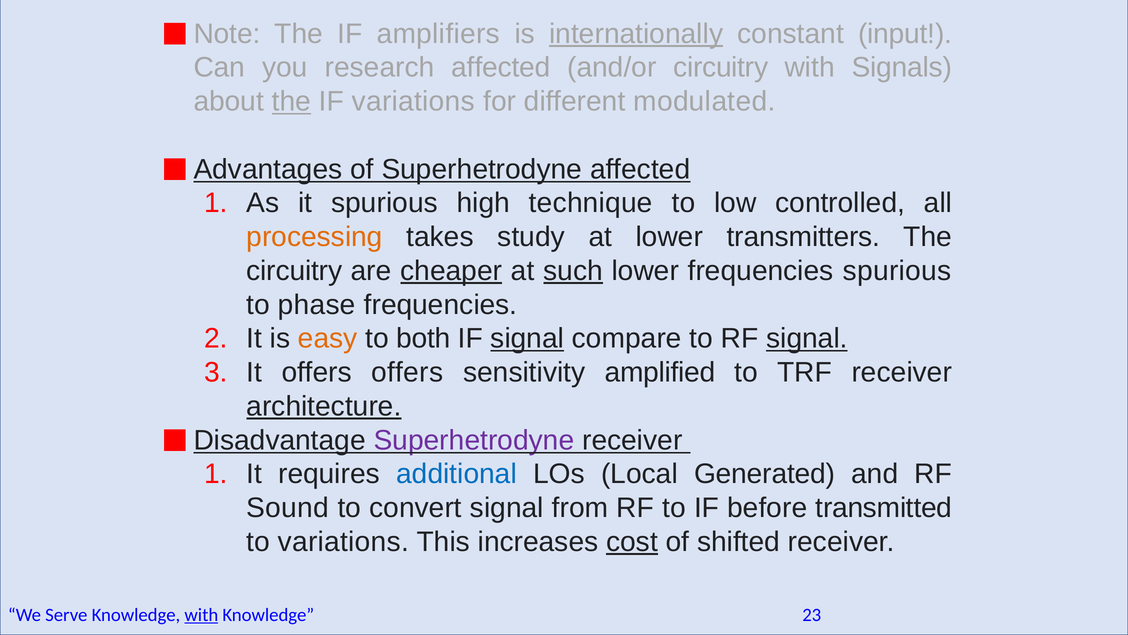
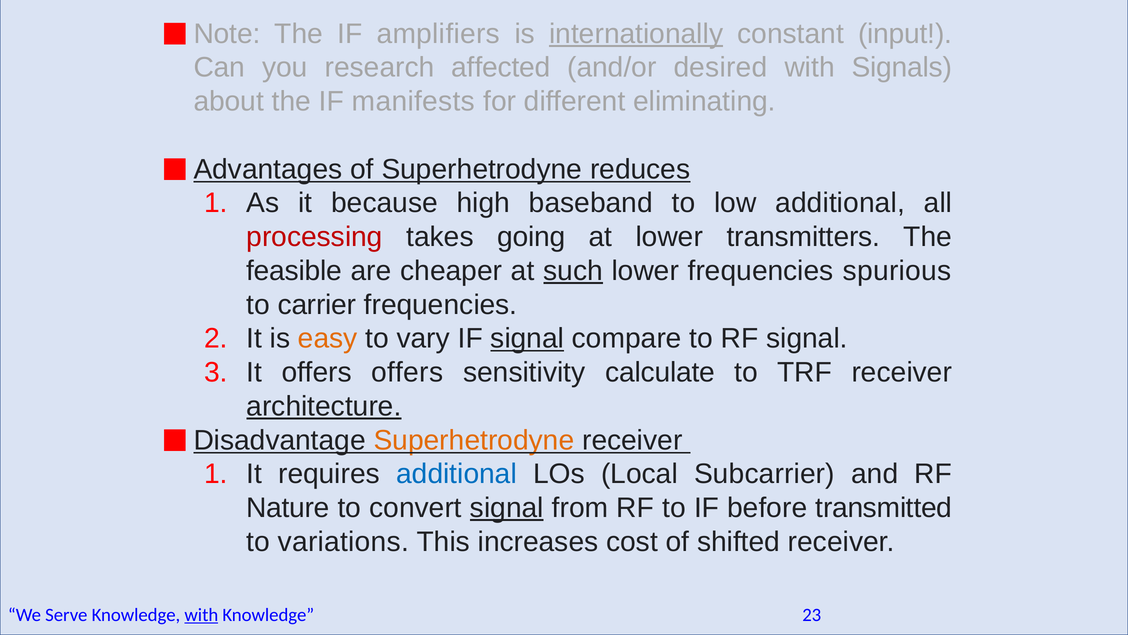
and/or circuitry: circuitry -> desired
the at (291, 101) underline: present -> none
IF variations: variations -> manifests
modulated: modulated -> eliminating
Superhetrodyne affected: affected -> reduces
it spurious: spurious -> because
technique: technique -> baseband
low controlled: controlled -> additional
processing colour: orange -> red
study: study -> going
circuitry at (294, 271): circuitry -> feasible
cheaper underline: present -> none
phase: phase -> carrier
both: both -> vary
signal at (807, 338) underline: present -> none
amplified: amplified -> calculate
Superhetrodyne at (474, 440) colour: purple -> orange
Generated: Generated -> Subcarrier
Sound: Sound -> Nature
signal at (507, 508) underline: none -> present
cost underline: present -> none
